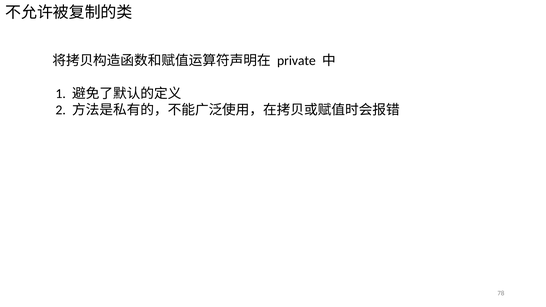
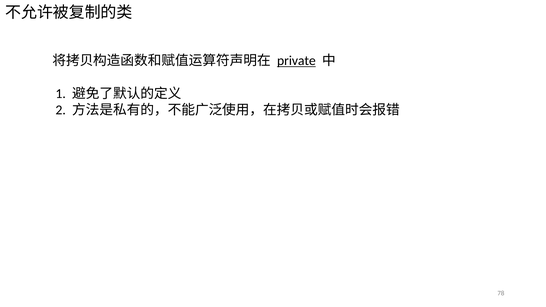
private underline: none -> present
